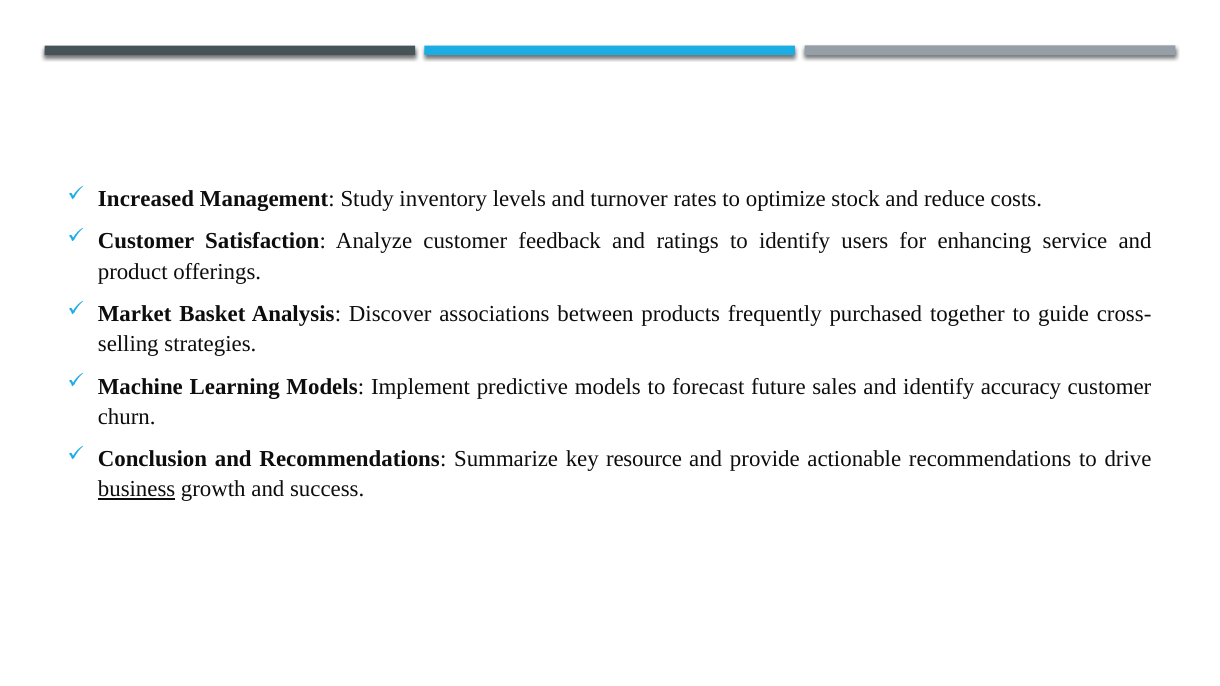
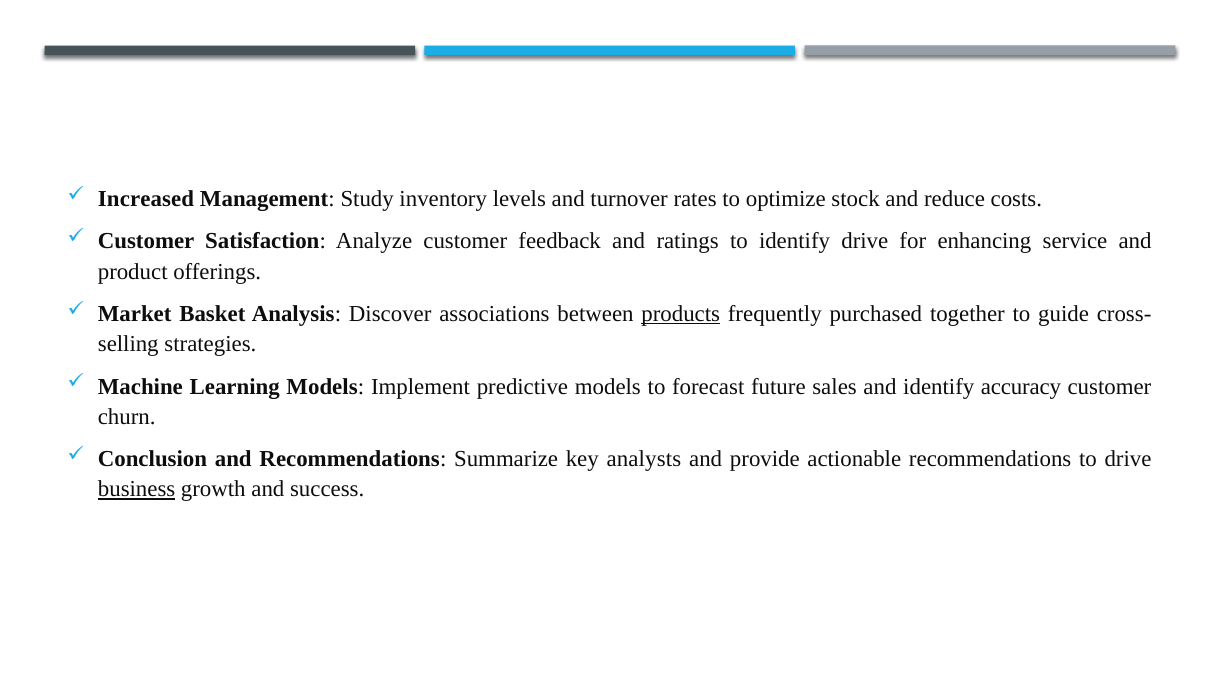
identify users: users -> drive
products underline: none -> present
resource: resource -> analysts
